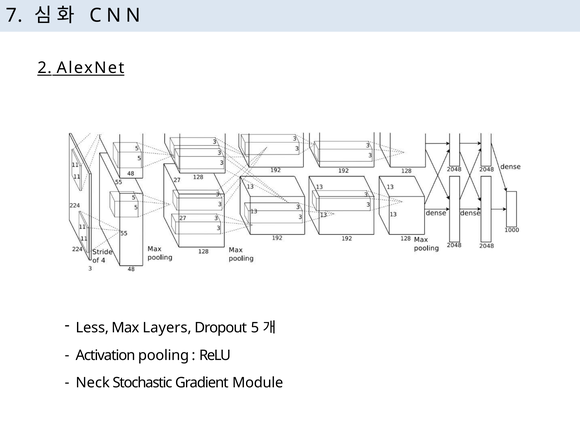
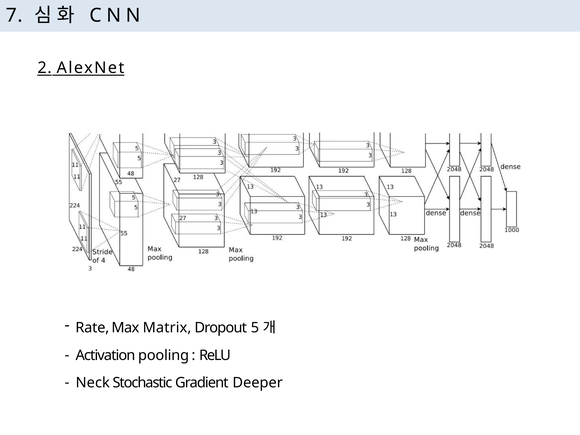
Less: Less -> Rate
Layers: Layers -> Matrix
Module: Module -> Deeper
